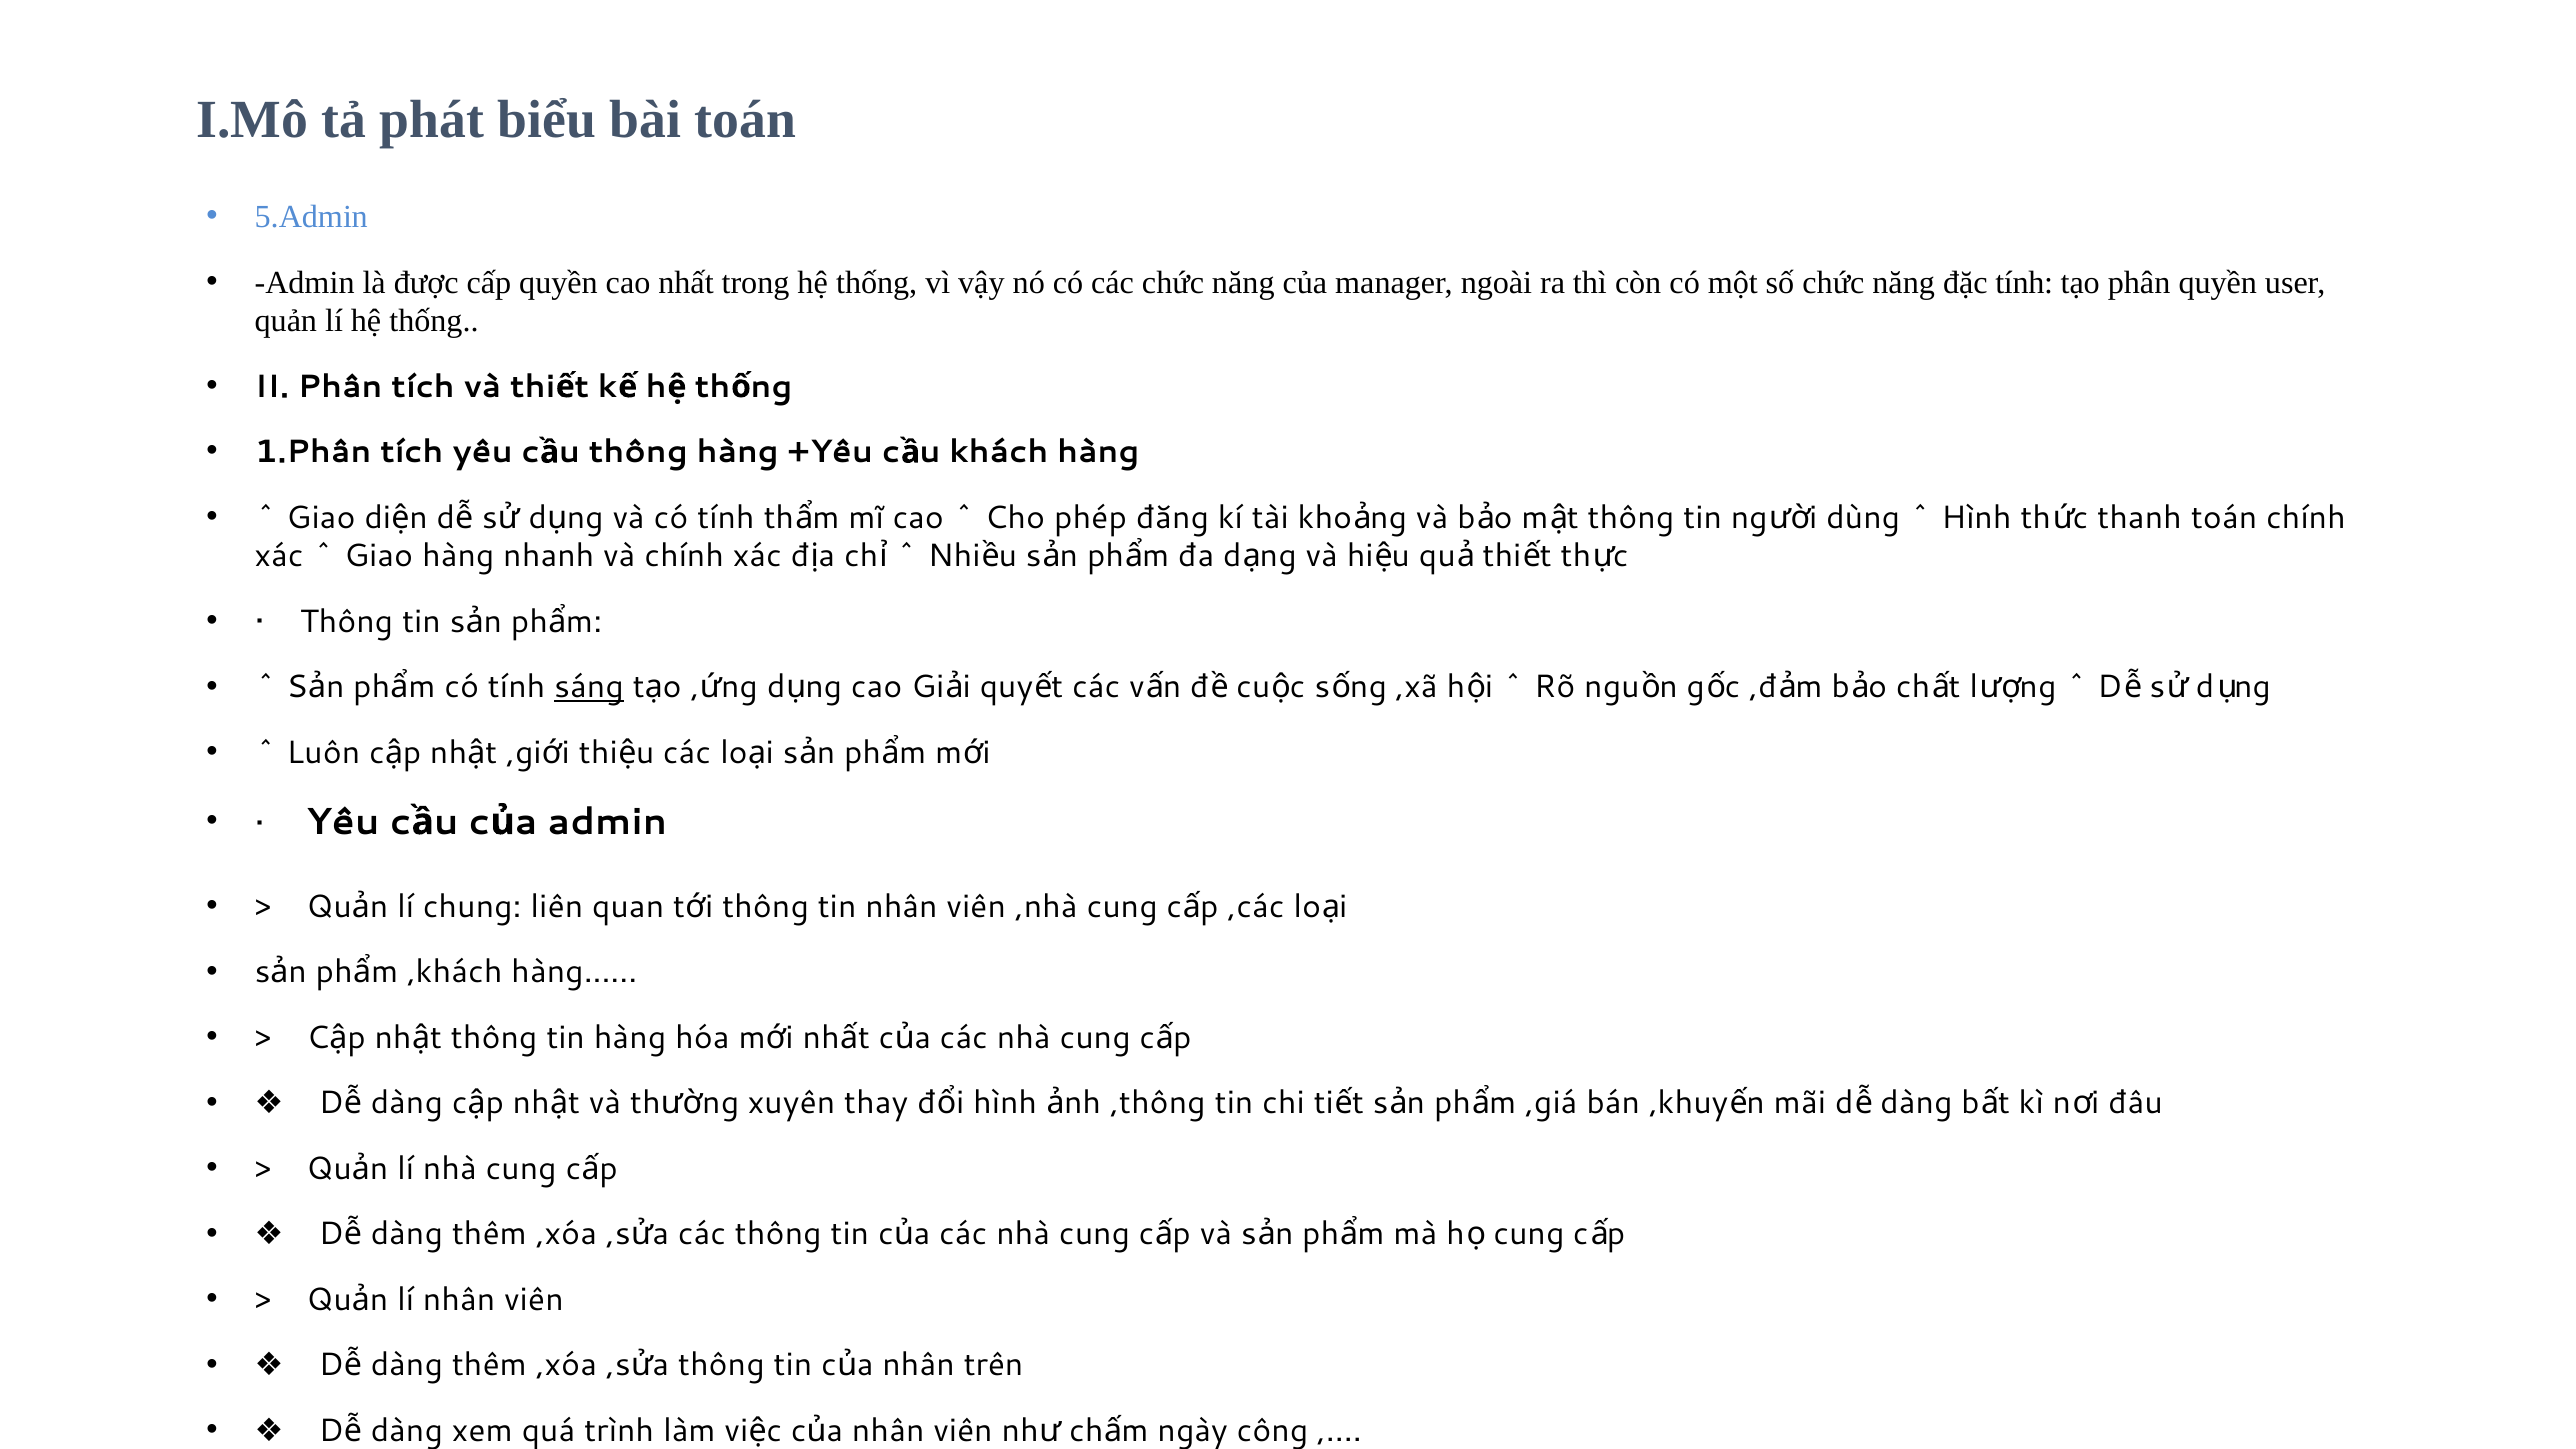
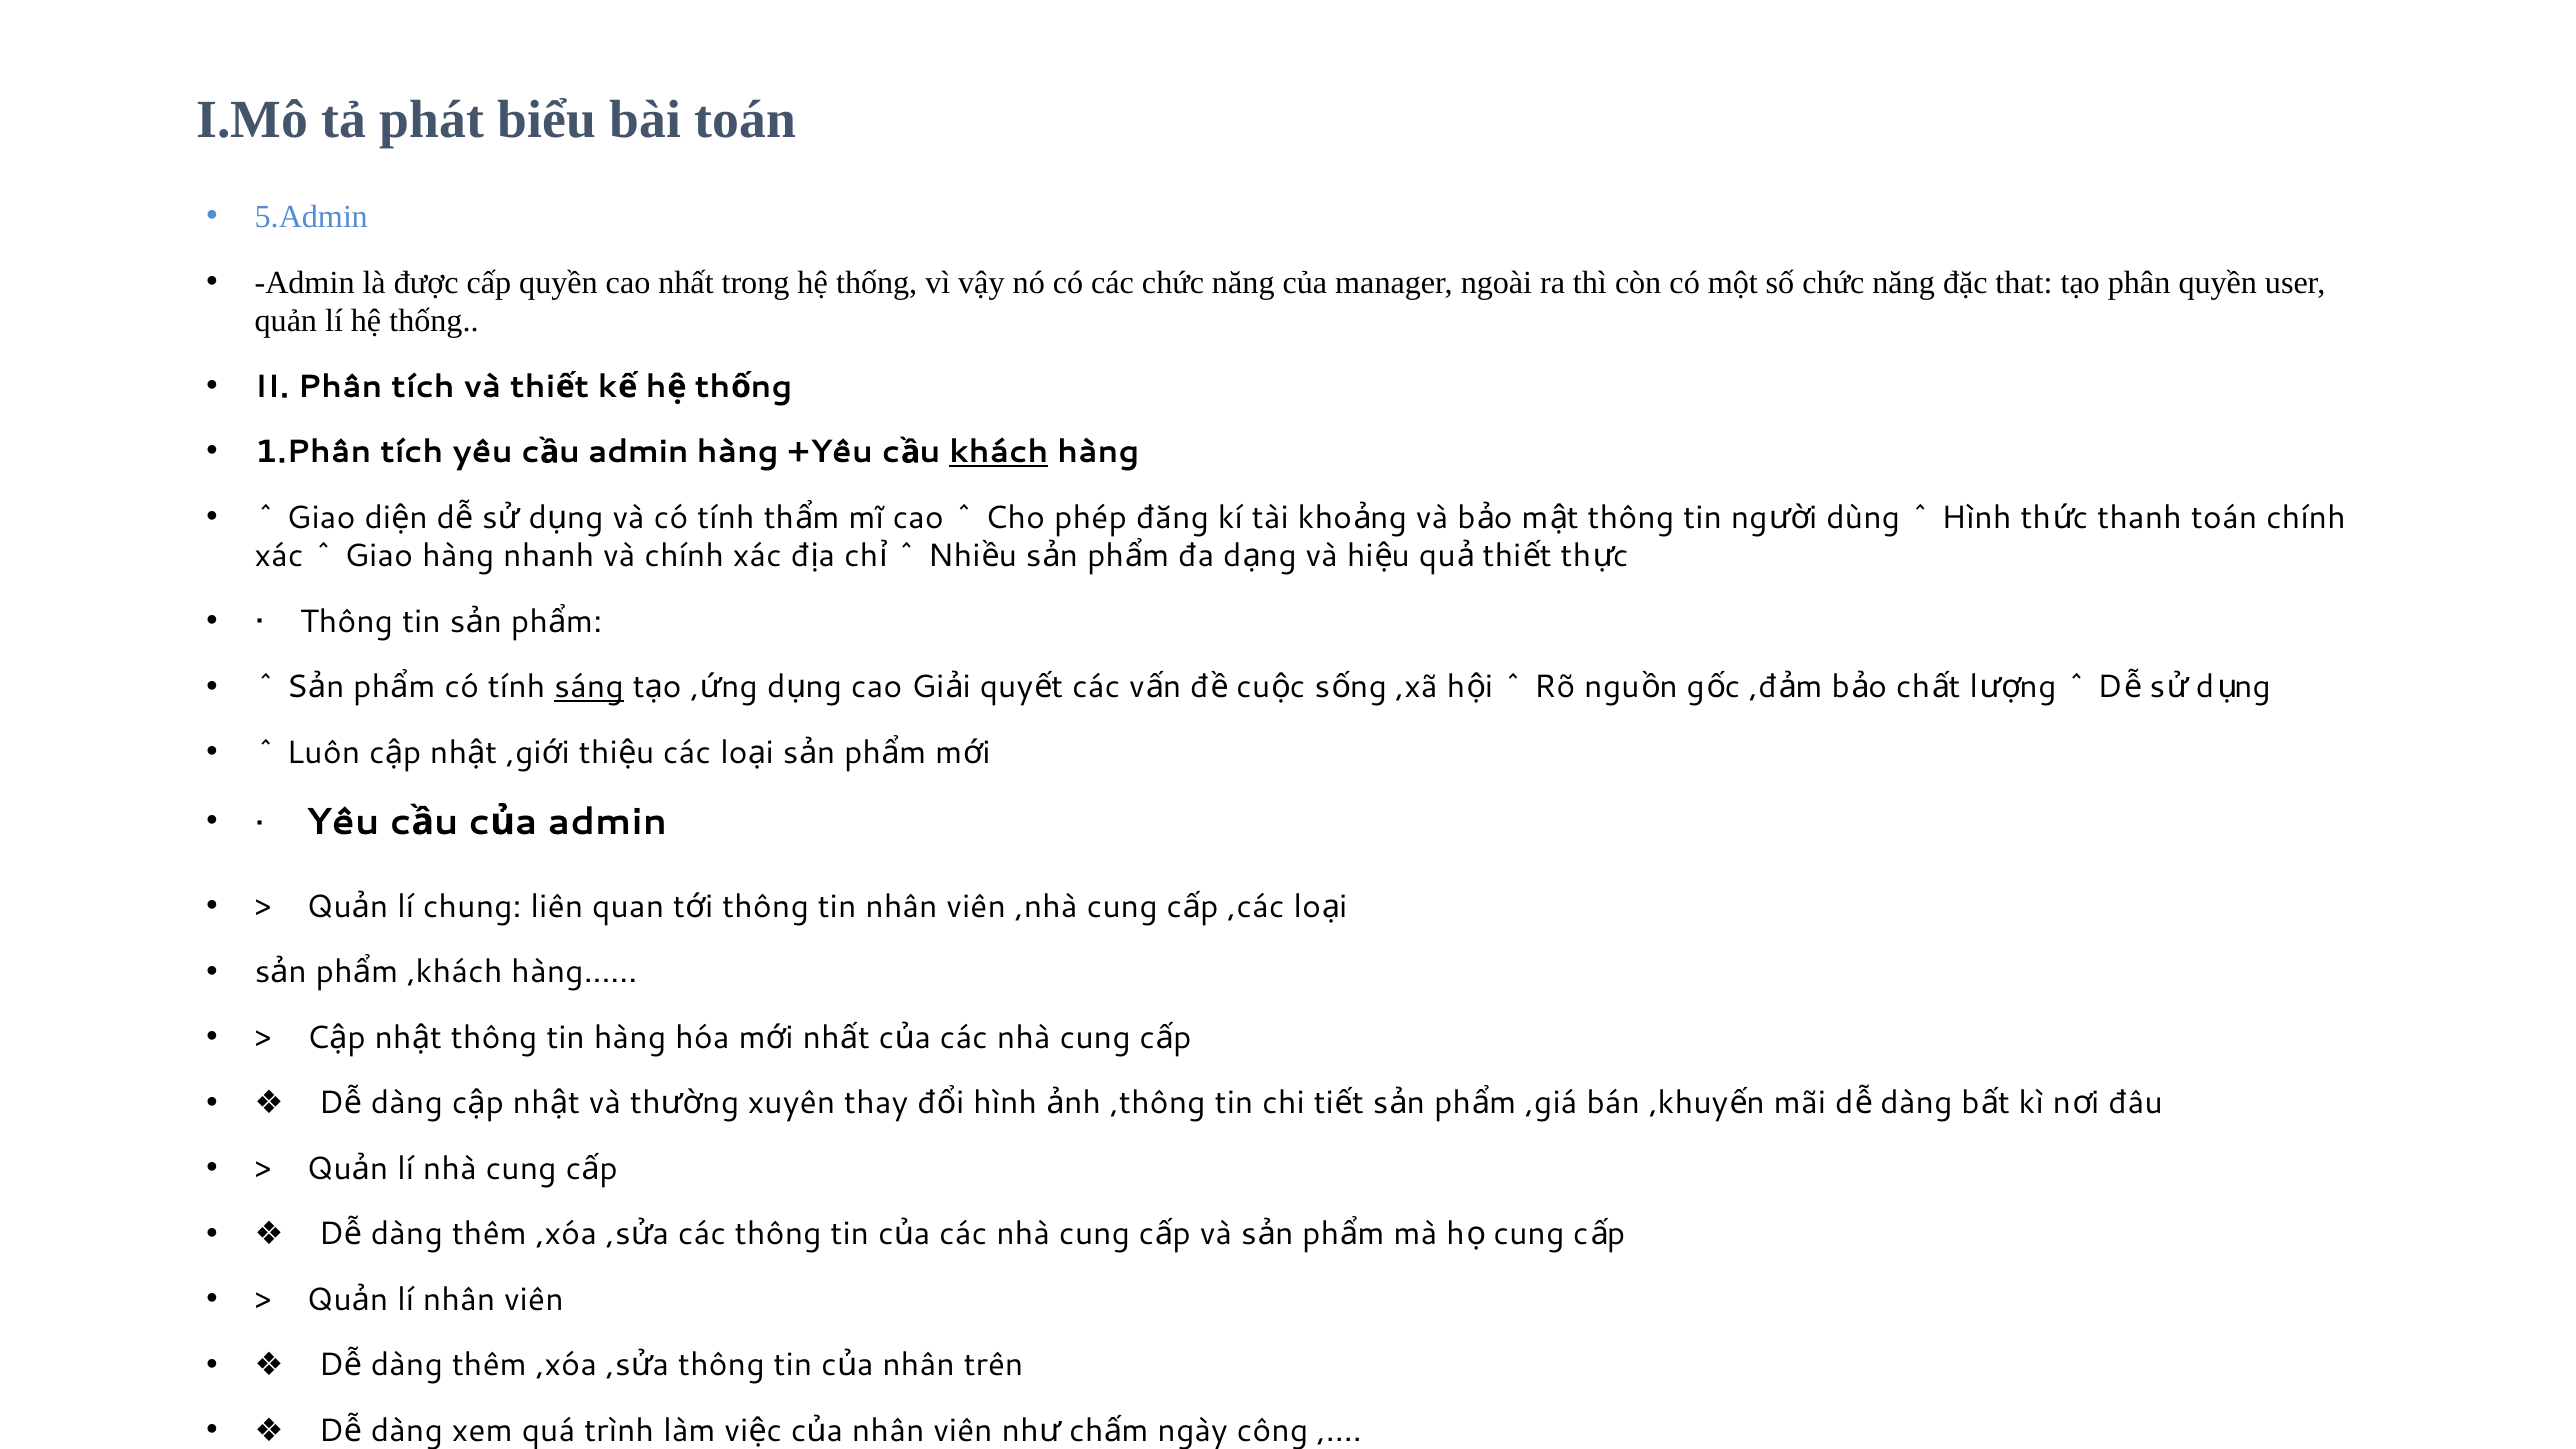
đặc tính: tính -> that
thông at (638, 452): thông -> admin
khách underline: none -> present
